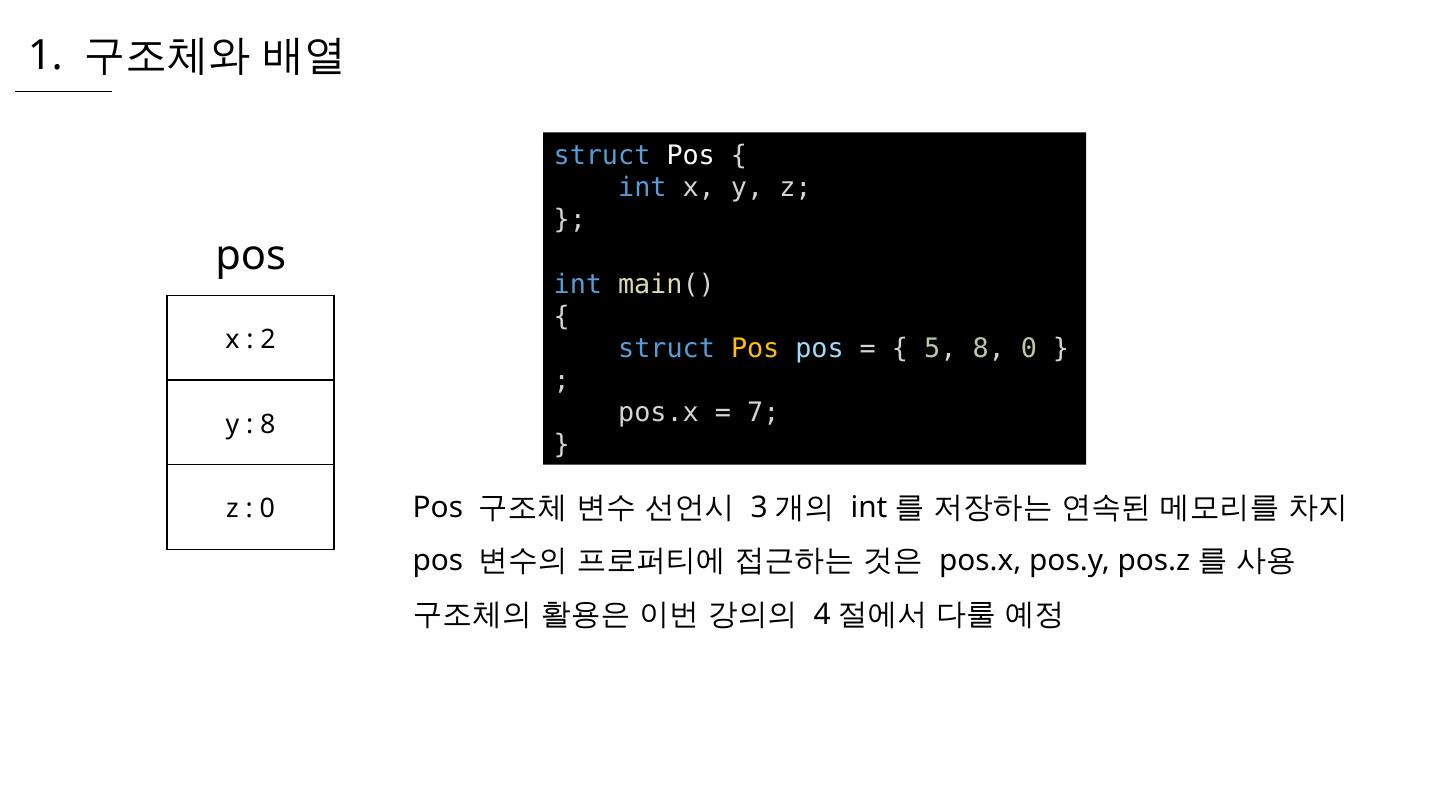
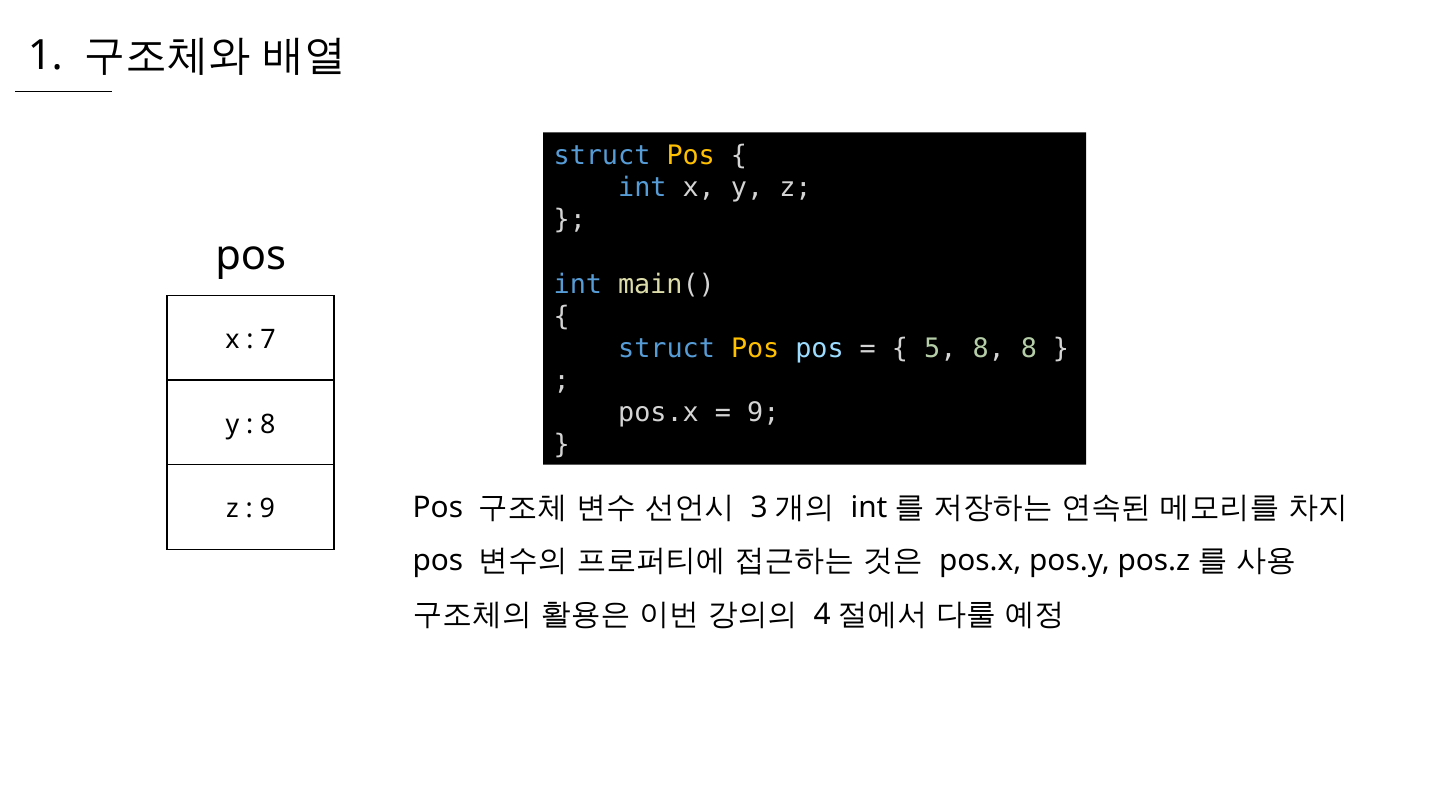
Pos at (691, 156) colour: white -> yellow
2: 2 -> 7
8 0: 0 -> 8
7 at (763, 413): 7 -> 9
0 at (267, 509): 0 -> 9
